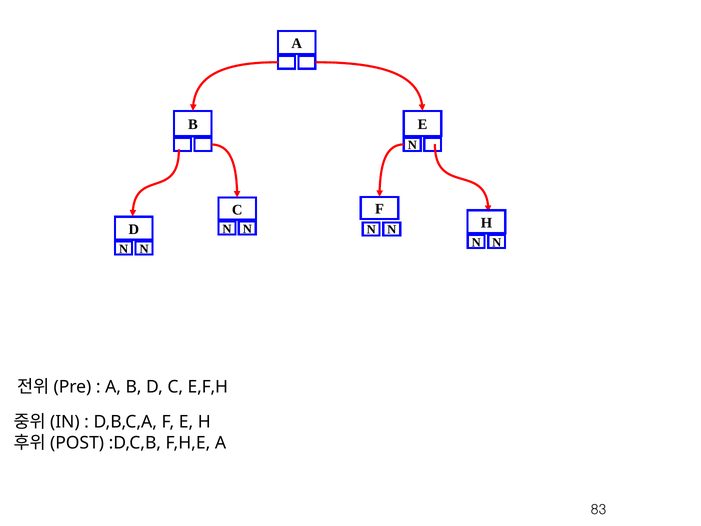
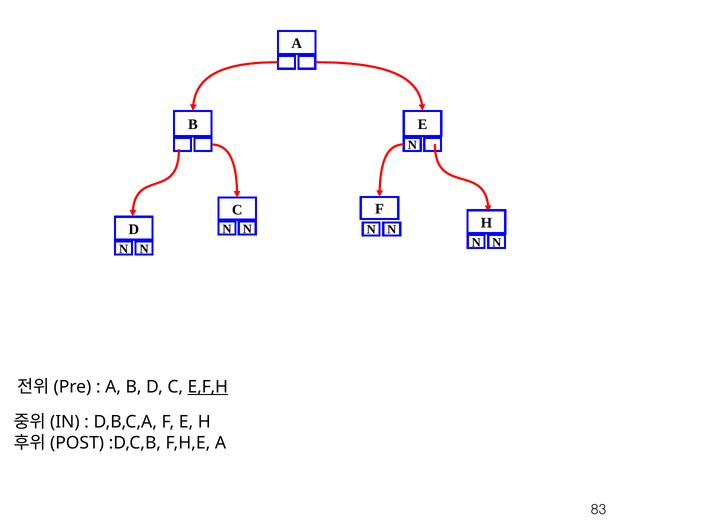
E,F,H underline: none -> present
